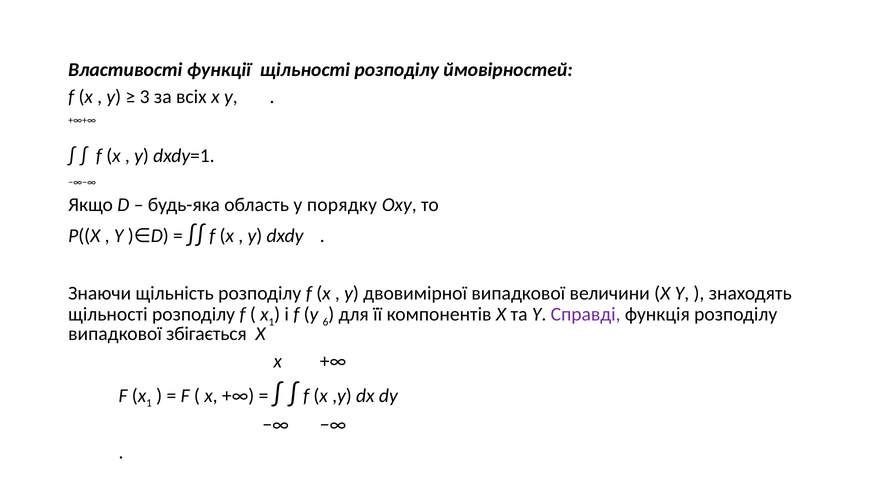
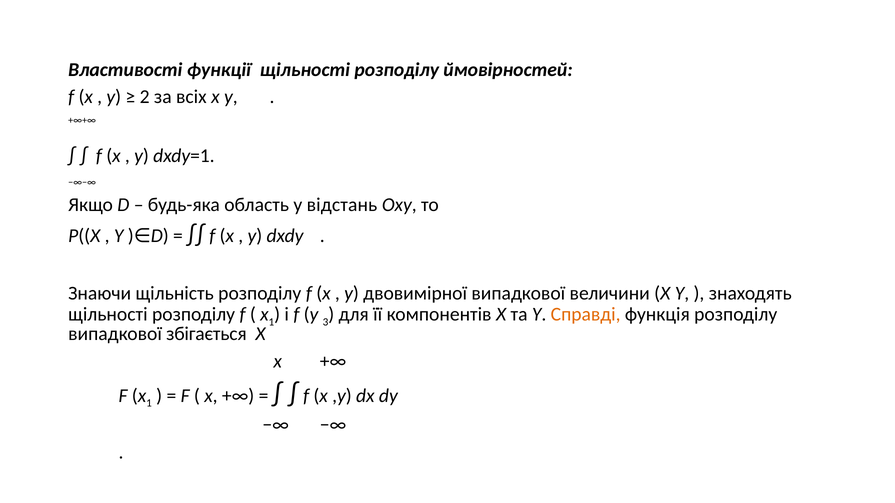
3: 3 -> 2
порядку: порядку -> відстань
6: 6 -> 3
Справді colour: purple -> orange
